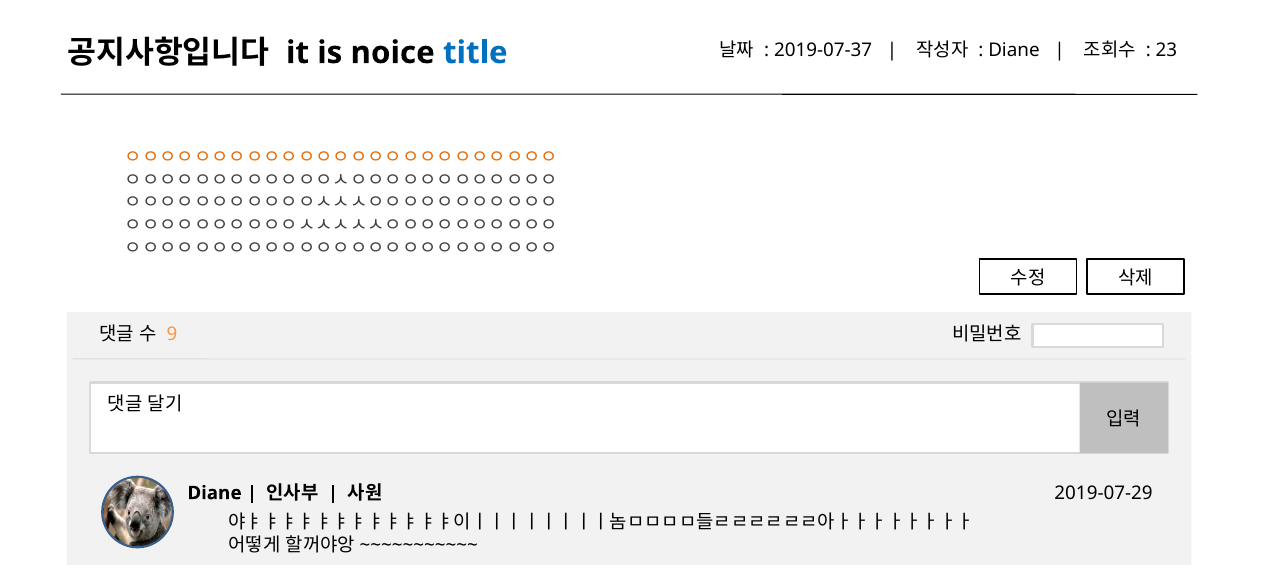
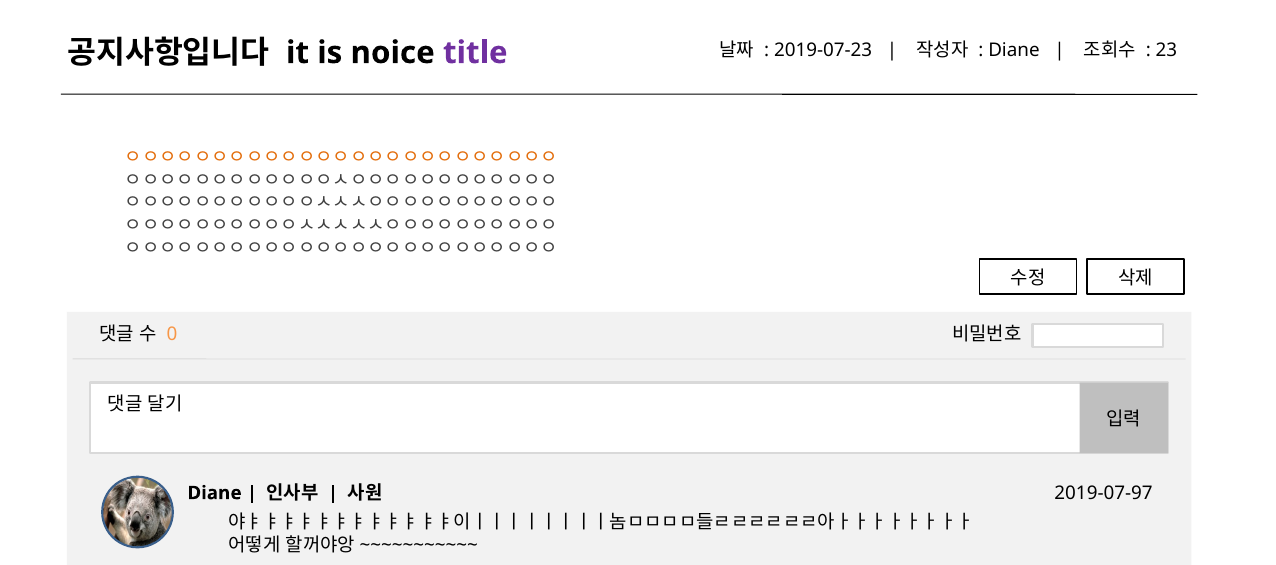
title colour: blue -> purple
2019-07-37: 2019-07-37 -> 2019-07-23
9: 9 -> 0
2019-07-29: 2019-07-29 -> 2019-07-97
